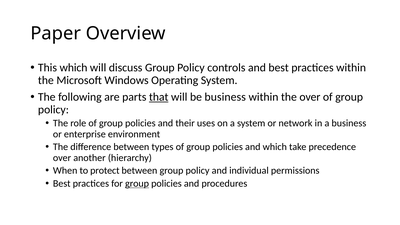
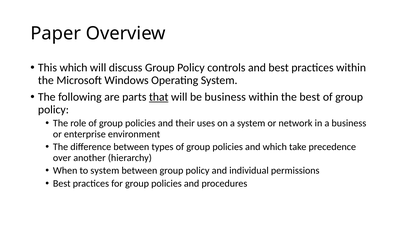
the over: over -> best
to protect: protect -> system
group at (137, 184) underline: present -> none
